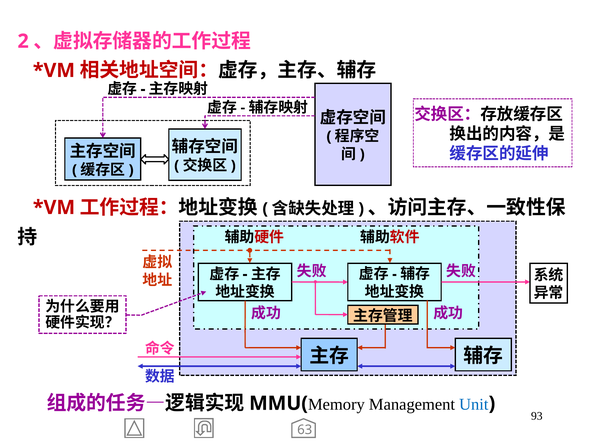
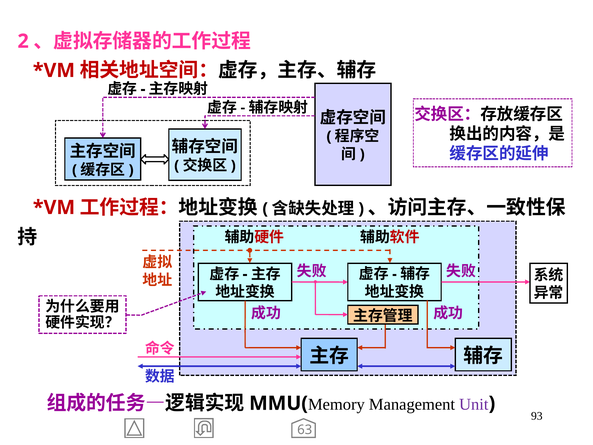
Unit colour: blue -> purple
